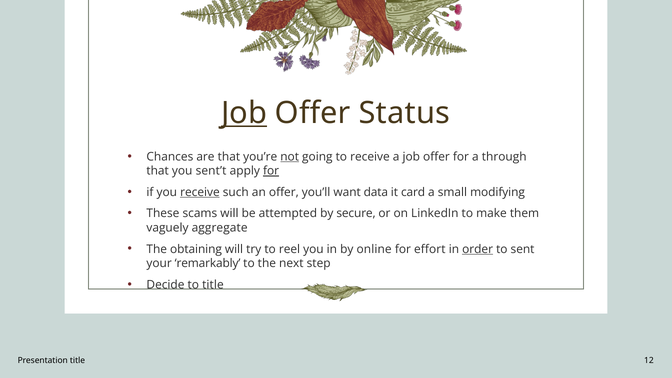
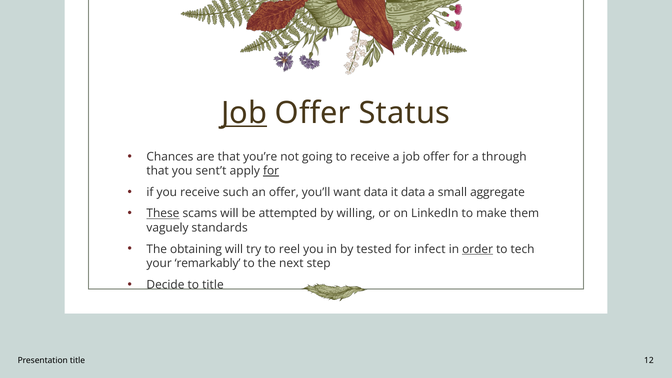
not underline: present -> none
receive at (200, 192) underline: present -> none
it card: card -> data
modifying: modifying -> aggregate
These underline: none -> present
secure: secure -> willing
aggregate: aggregate -> standards
online: online -> tested
effort: effort -> infect
sent: sent -> tech
